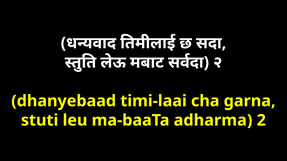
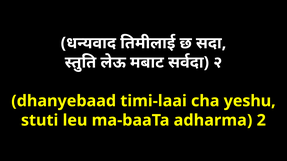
garna: garna -> yeshu
